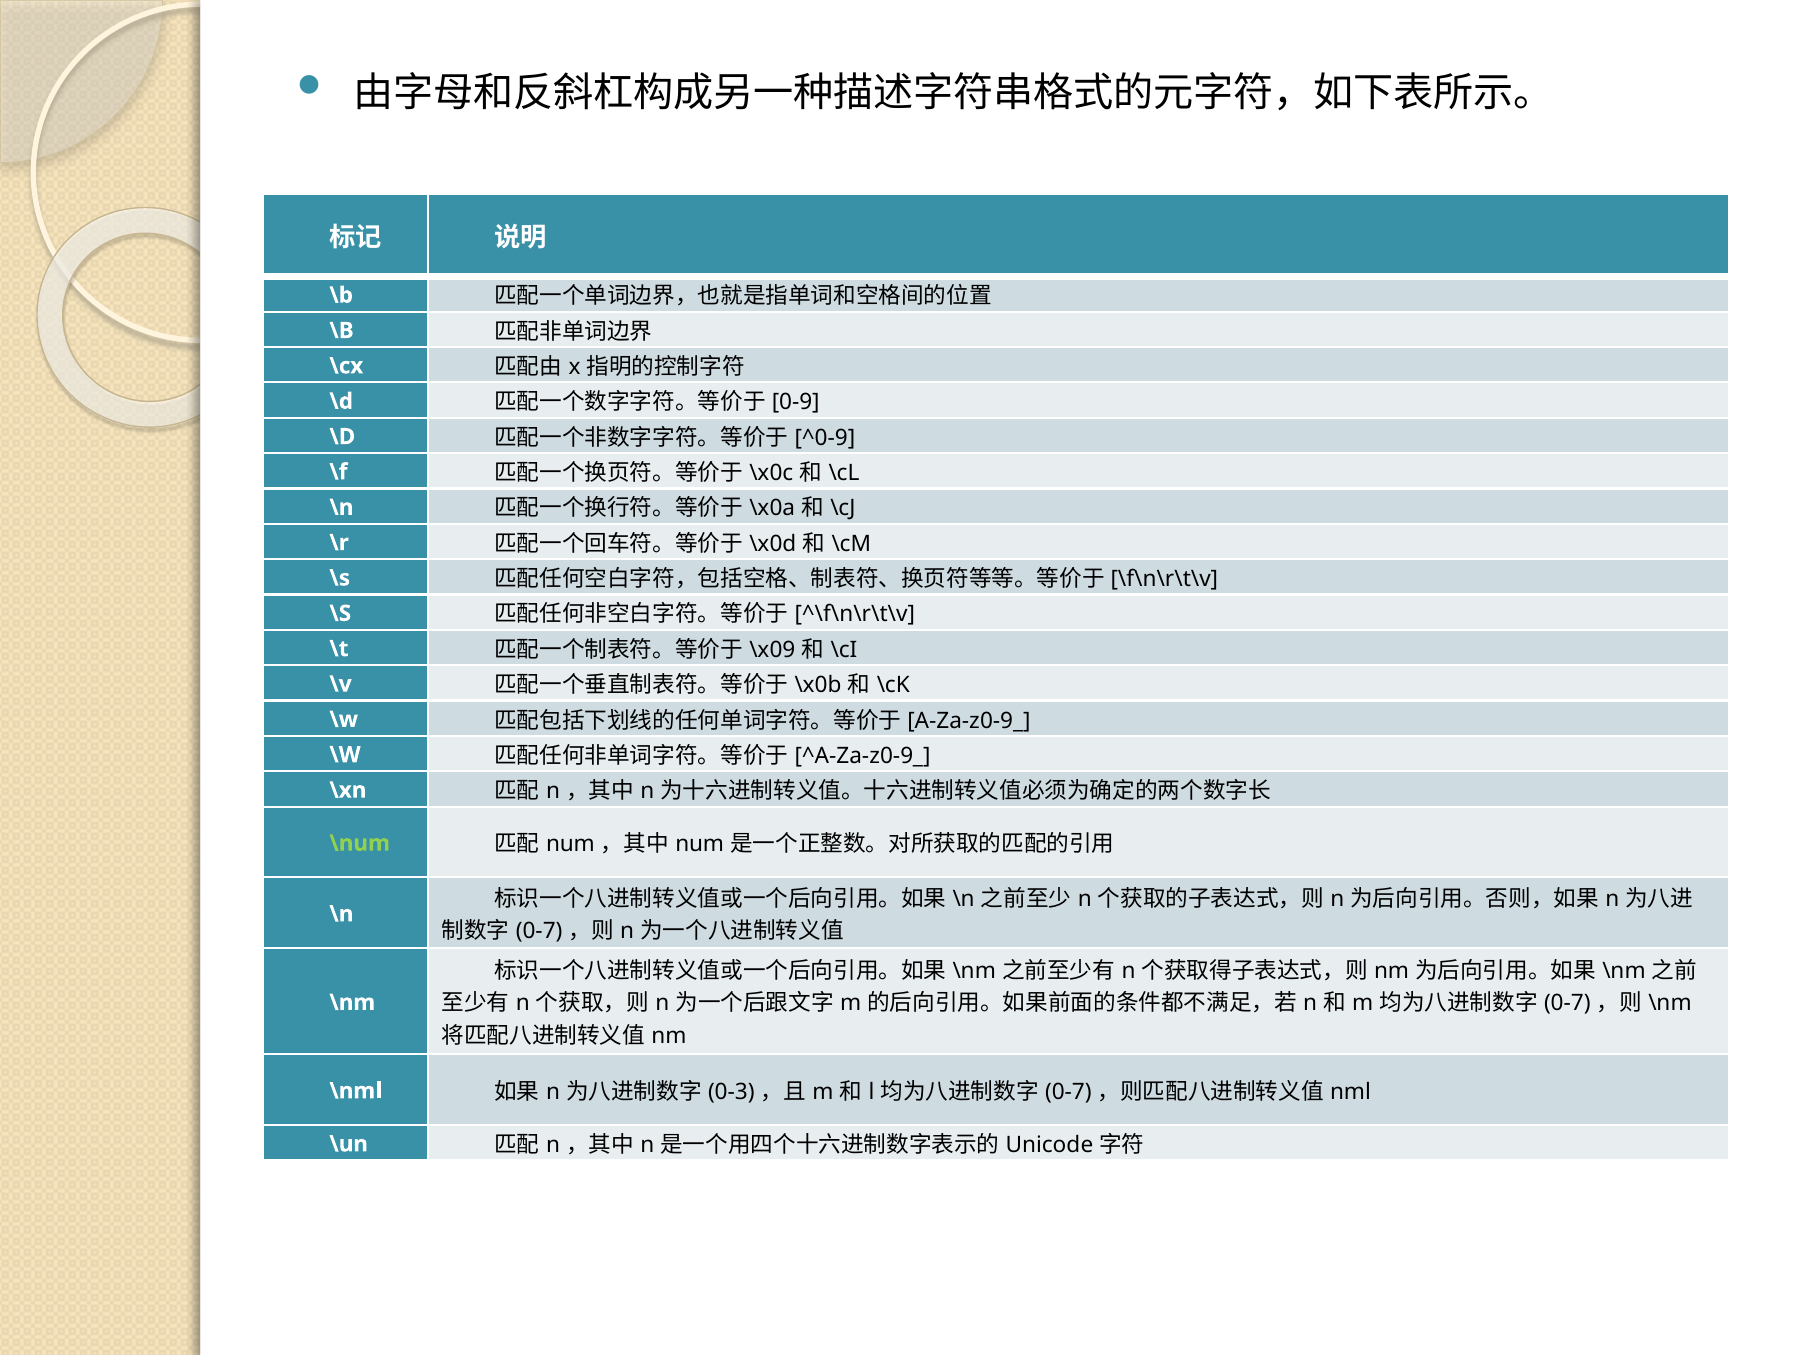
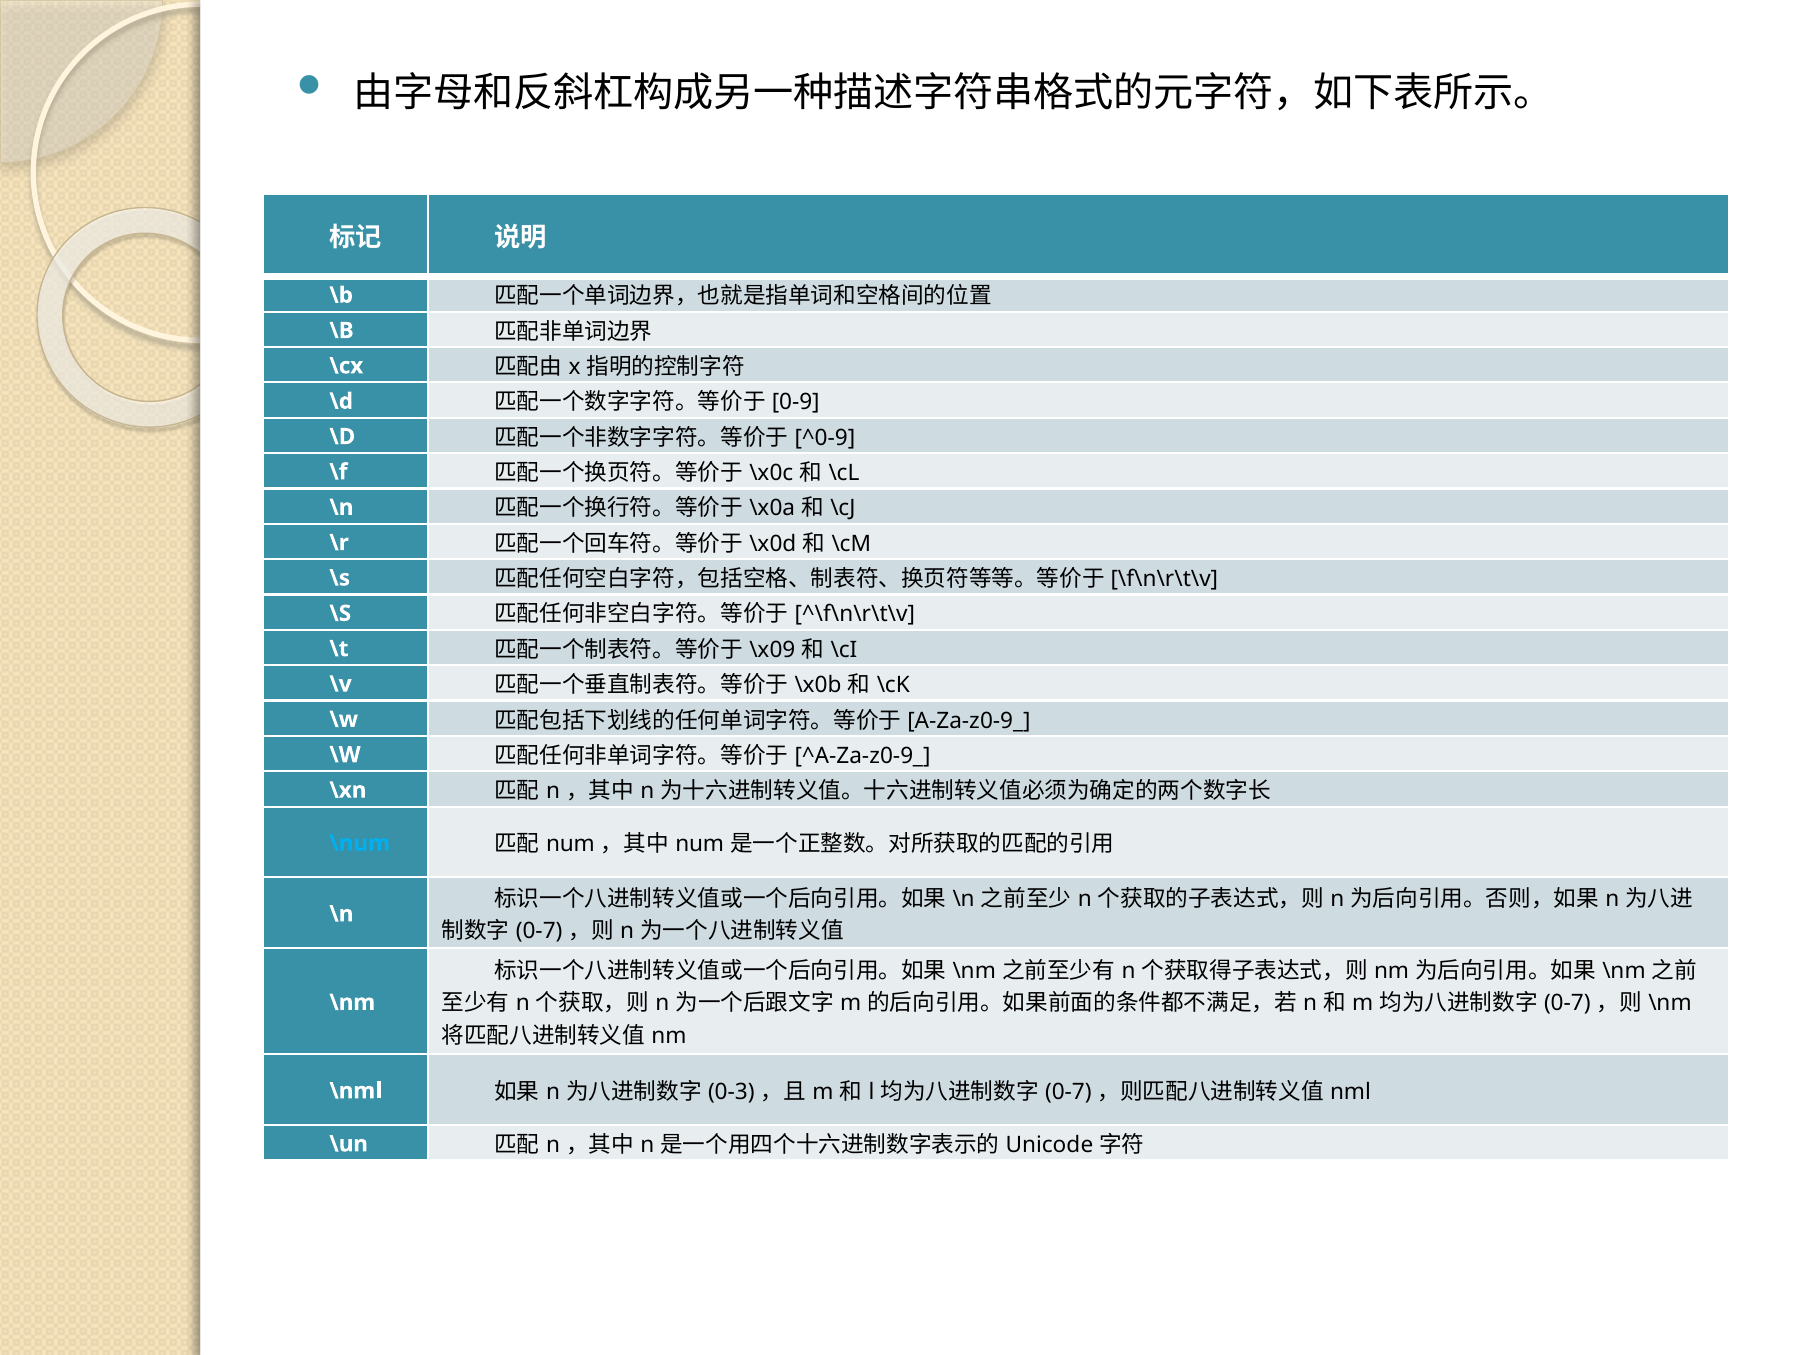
\num colour: light green -> light blue
